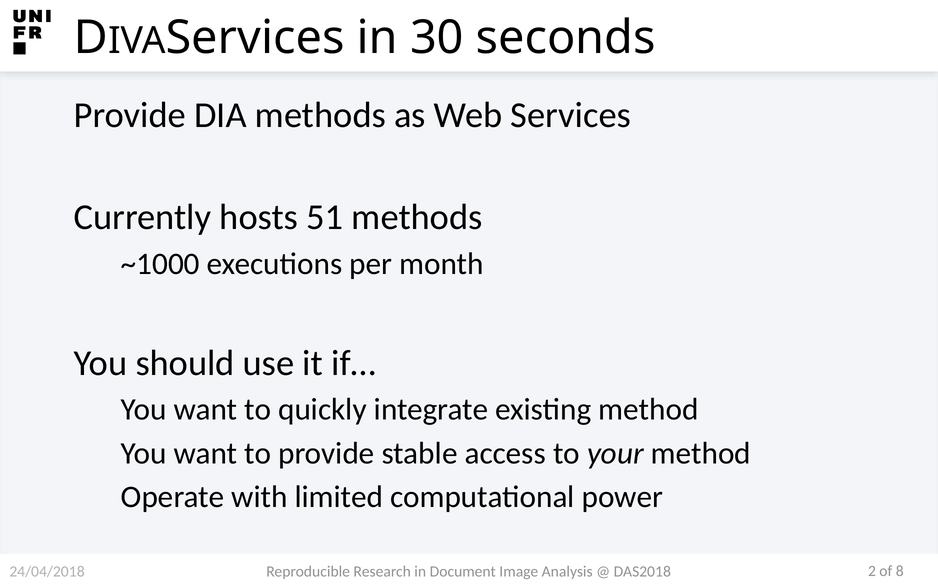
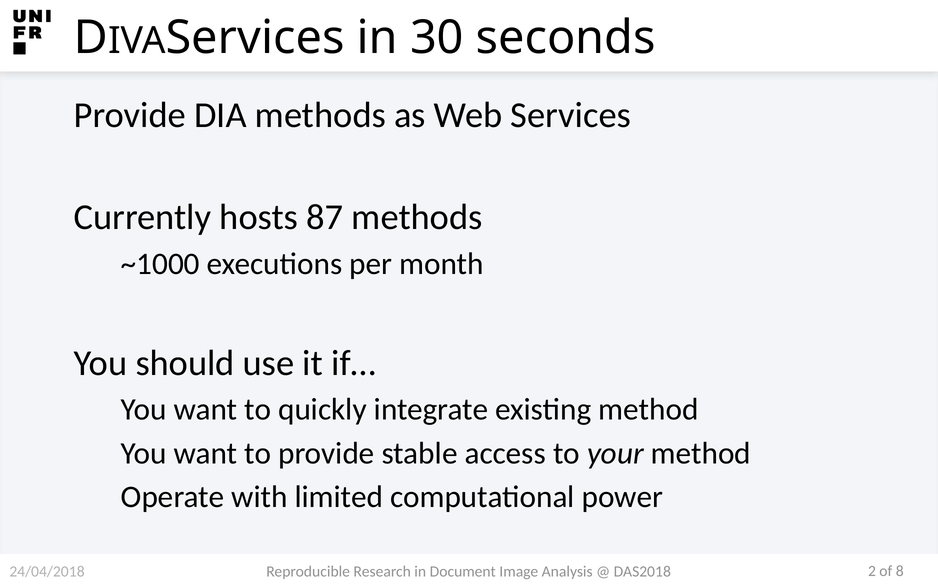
51: 51 -> 87
